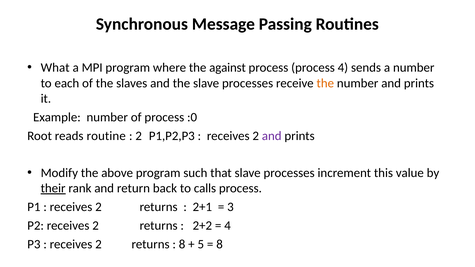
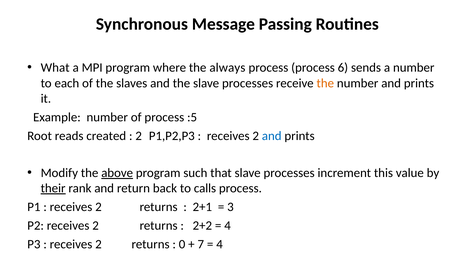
against: against -> always
process 4: 4 -> 6
:0: :0 -> :5
routine: routine -> created
and at (272, 136) colour: purple -> blue
above underline: none -> present
8 at (182, 244): 8 -> 0
5: 5 -> 7
8 at (220, 244): 8 -> 4
